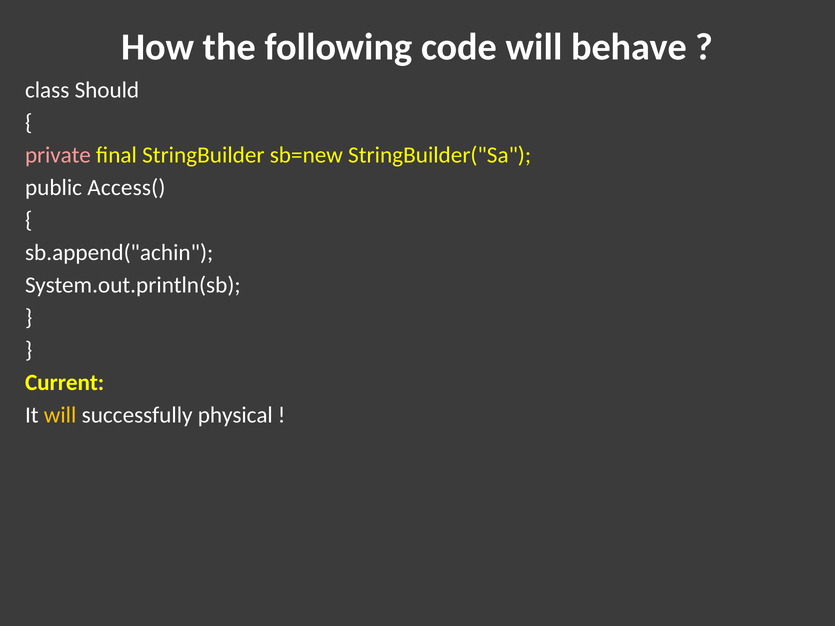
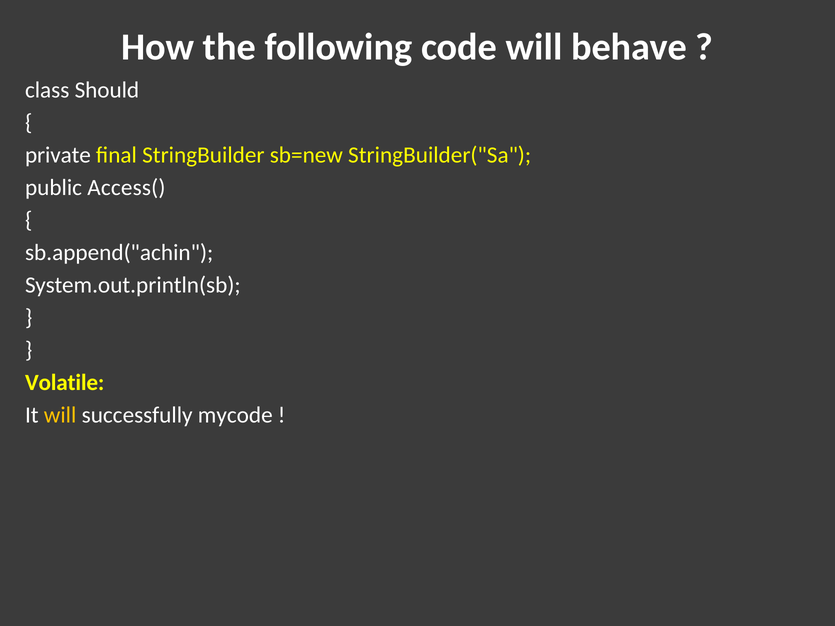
private colour: pink -> white
Current: Current -> Volatile
physical: physical -> mycode
